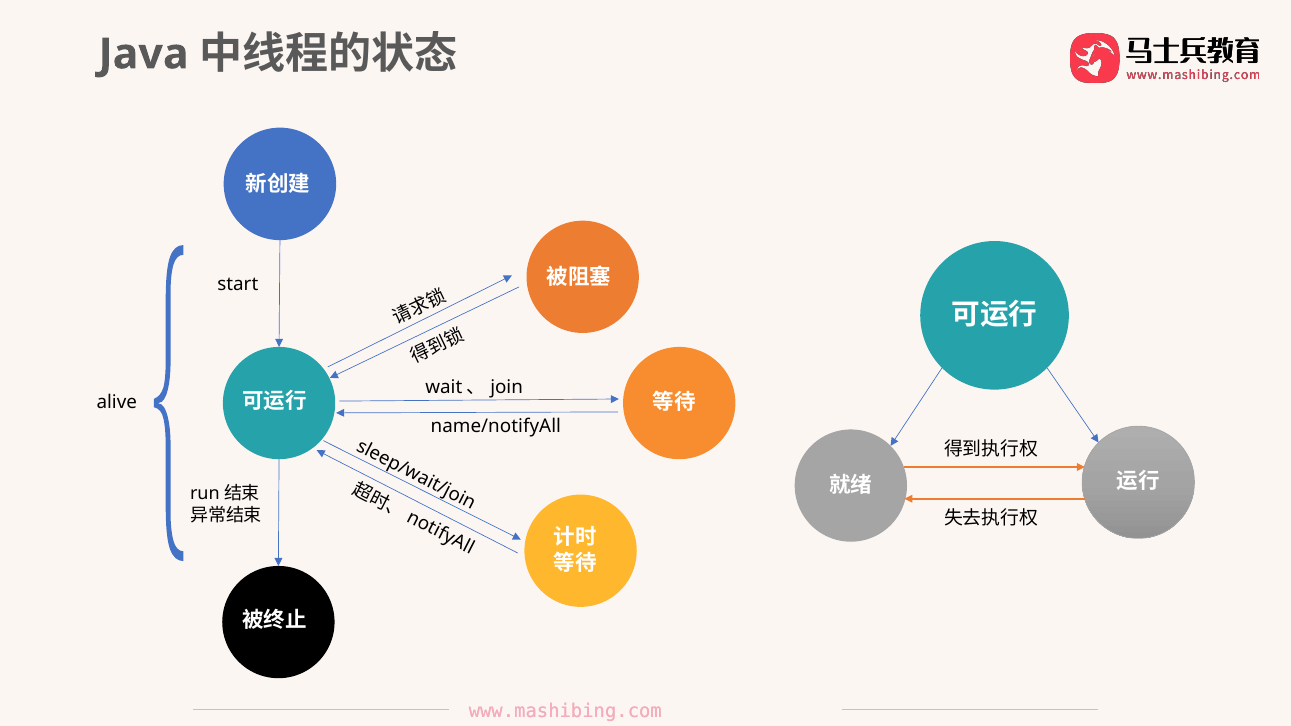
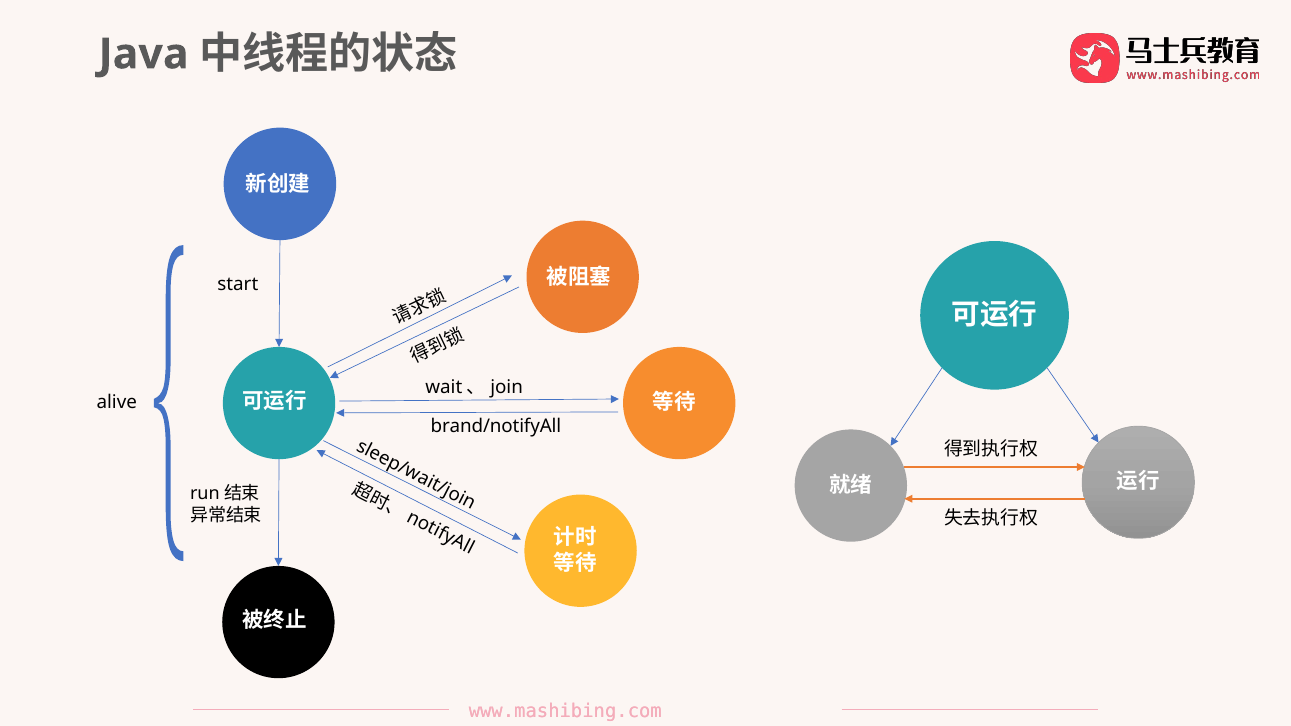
name/notifyAll: name/notifyAll -> brand/notifyAll
